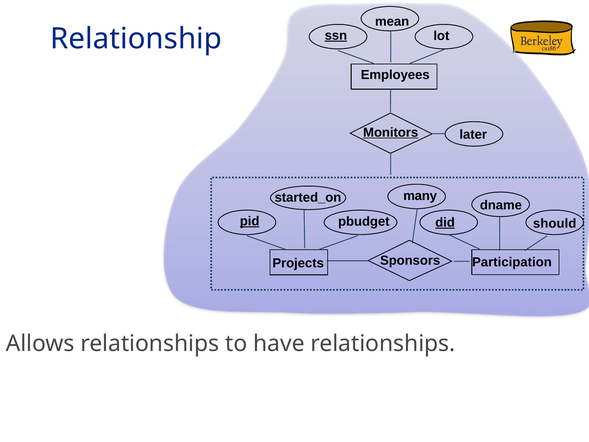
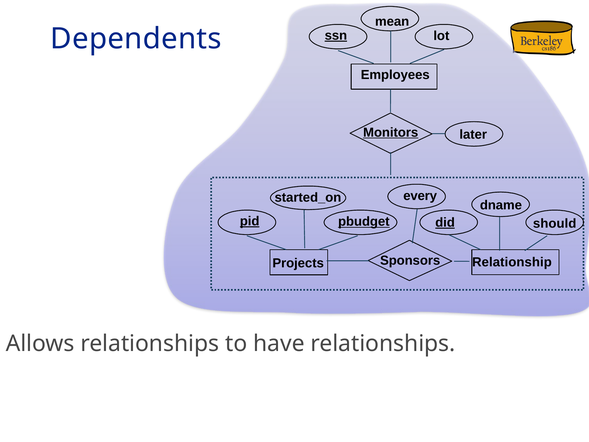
Relationship: Relationship -> Dependents
many: many -> every
pbudget underline: none -> present
Participation: Participation -> Relationship
